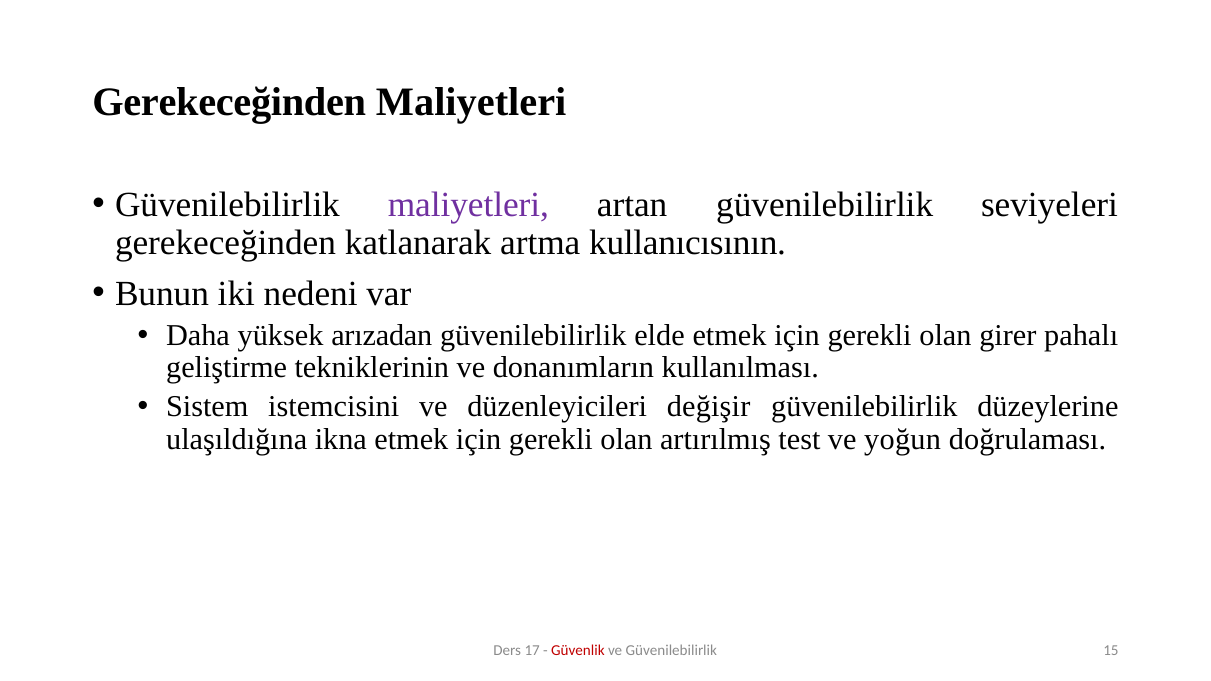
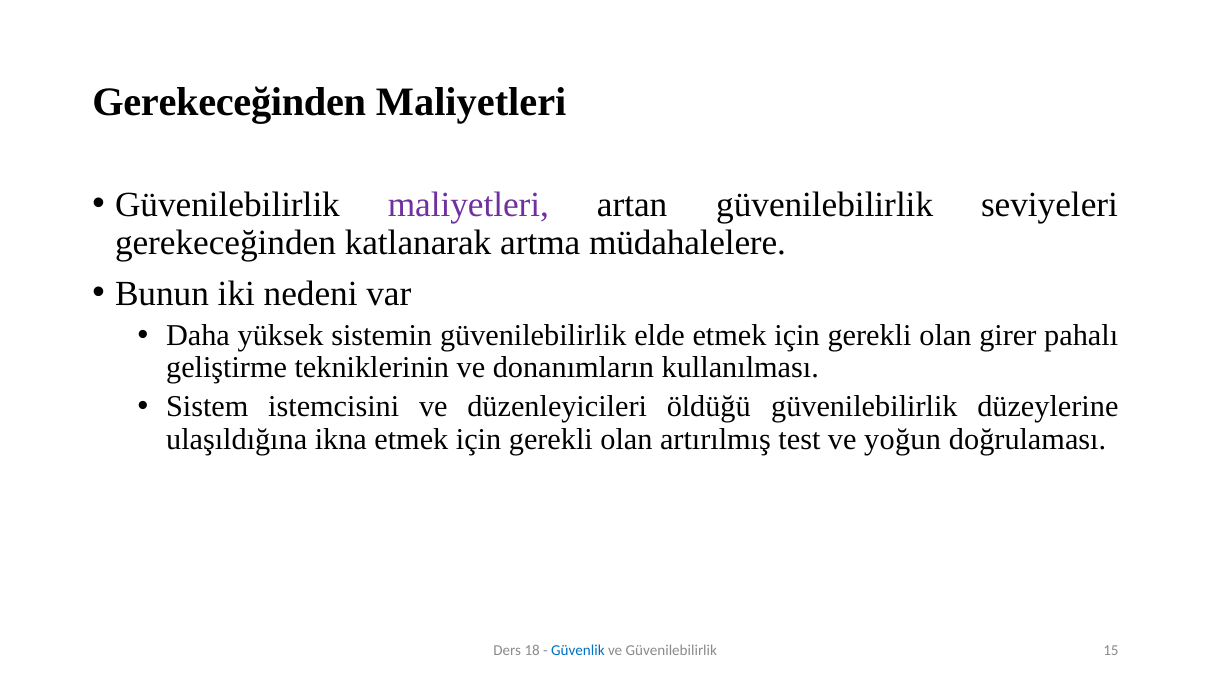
kullanıcısının: kullanıcısının -> müdahalelere
arızadan: arızadan -> sistemin
değişir: değişir -> öldüğü
17: 17 -> 18
Güvenlik colour: red -> blue
